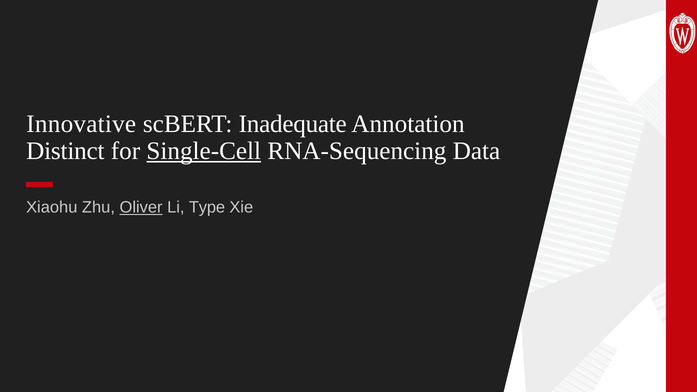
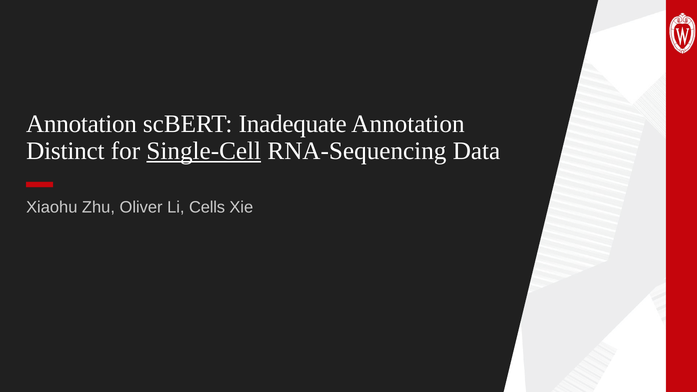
Innovative at (81, 124): Innovative -> Annotation
Oliver underline: present -> none
Type: Type -> Cells
